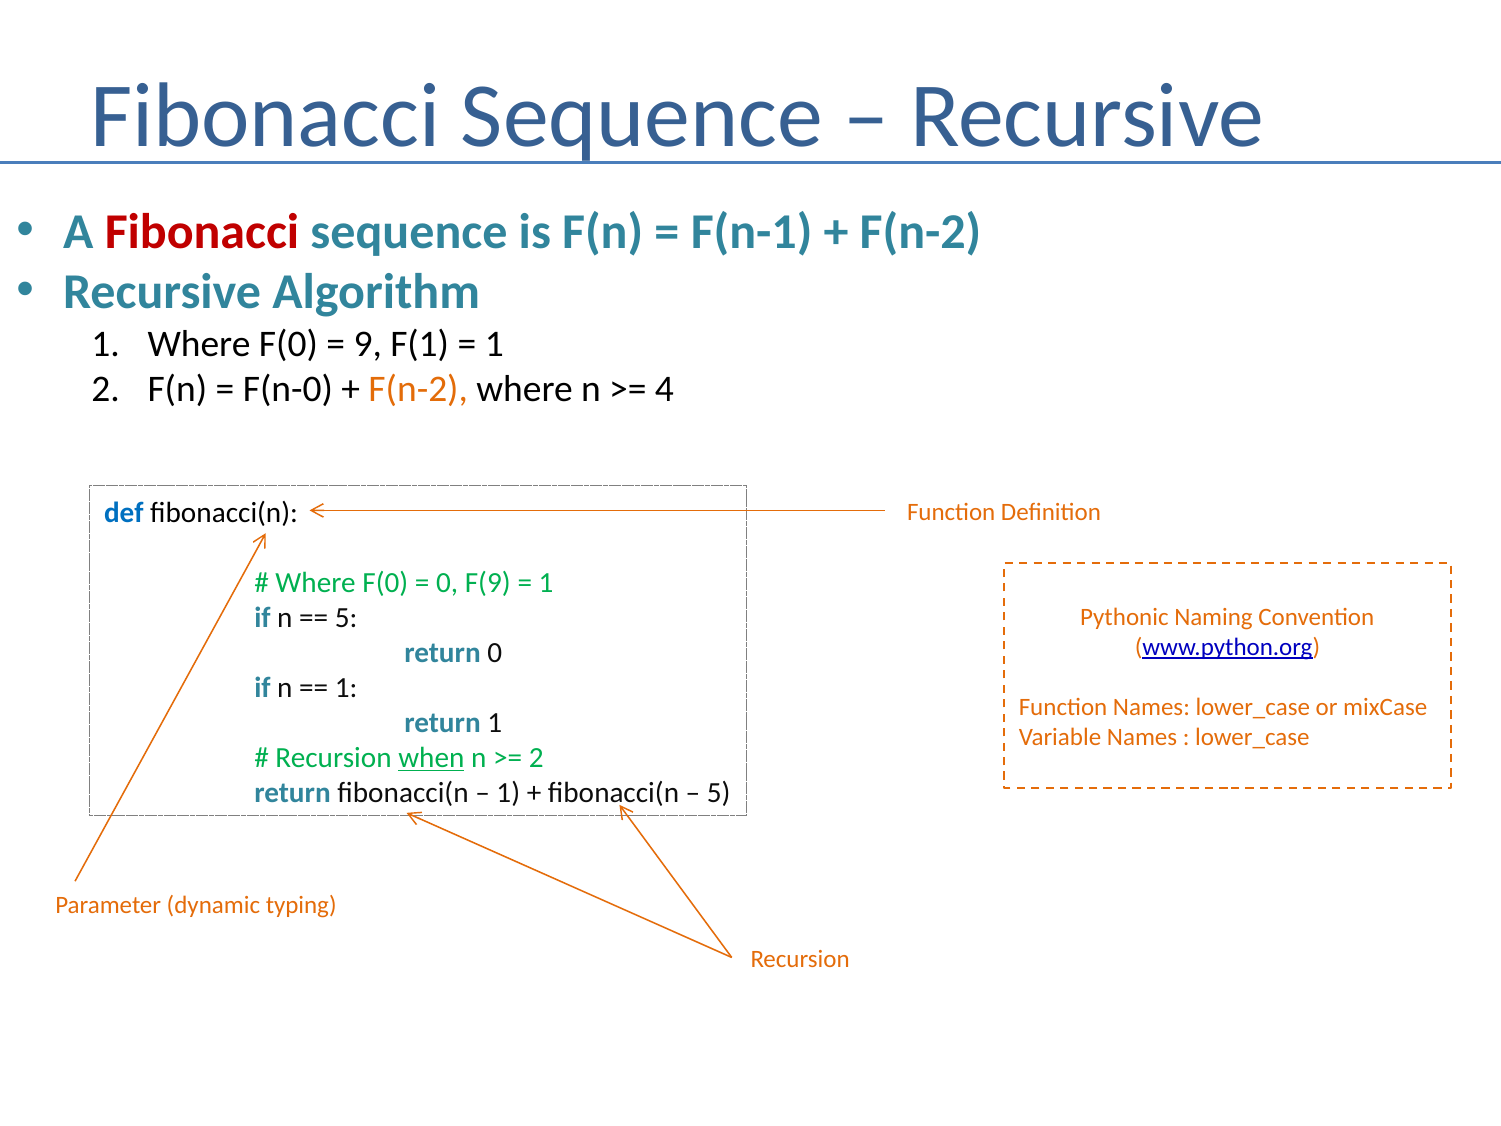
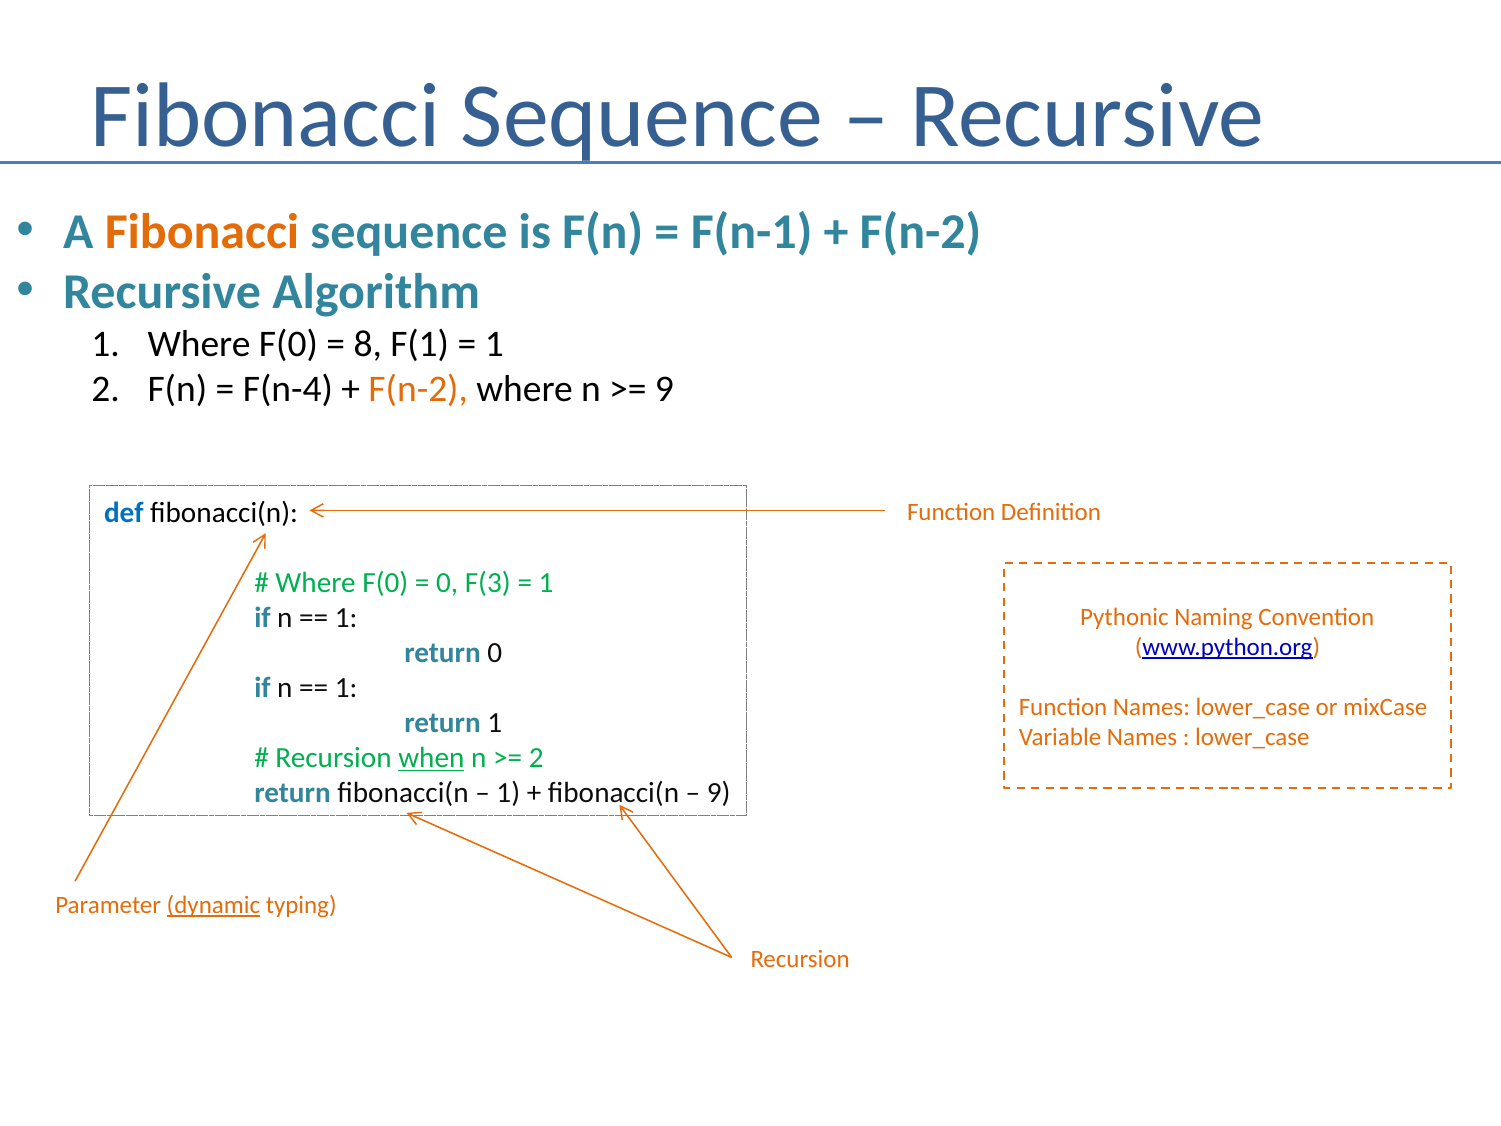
Fibonacci at (202, 232) colour: red -> orange
9: 9 -> 8
F(n-0: F(n-0 -> F(n-4
4 at (664, 389): 4 -> 9
F(9: F(9 -> F(3
5 at (346, 618): 5 -> 1
5 at (719, 793): 5 -> 9
dynamic underline: none -> present
